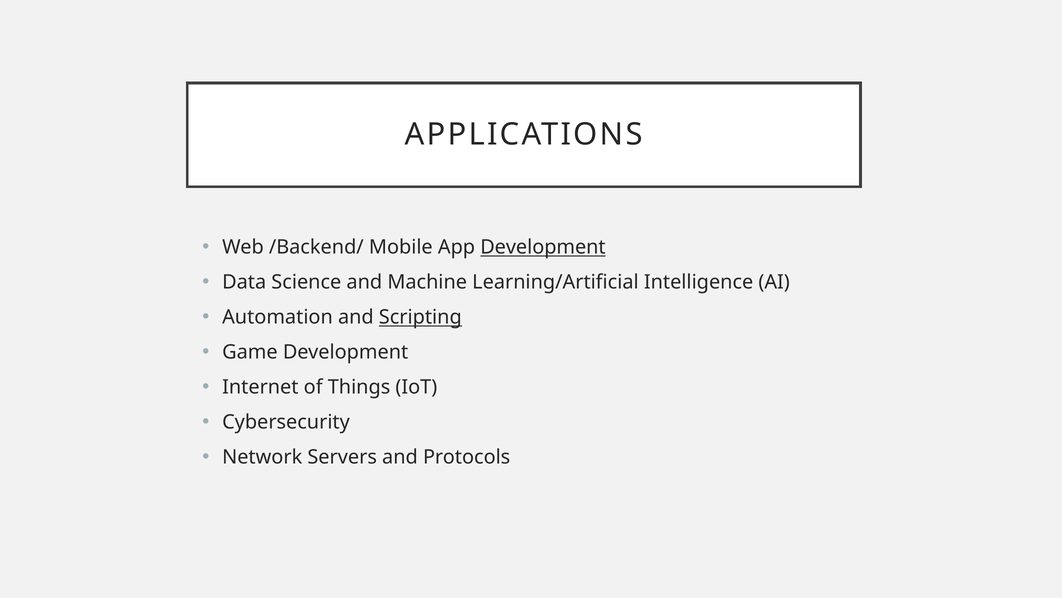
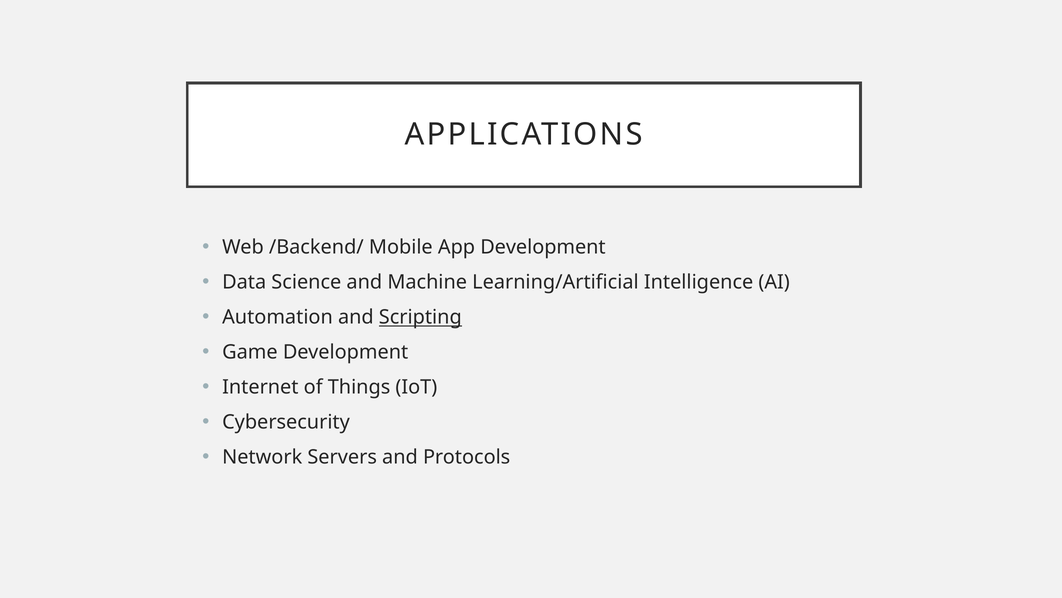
Development at (543, 247) underline: present -> none
